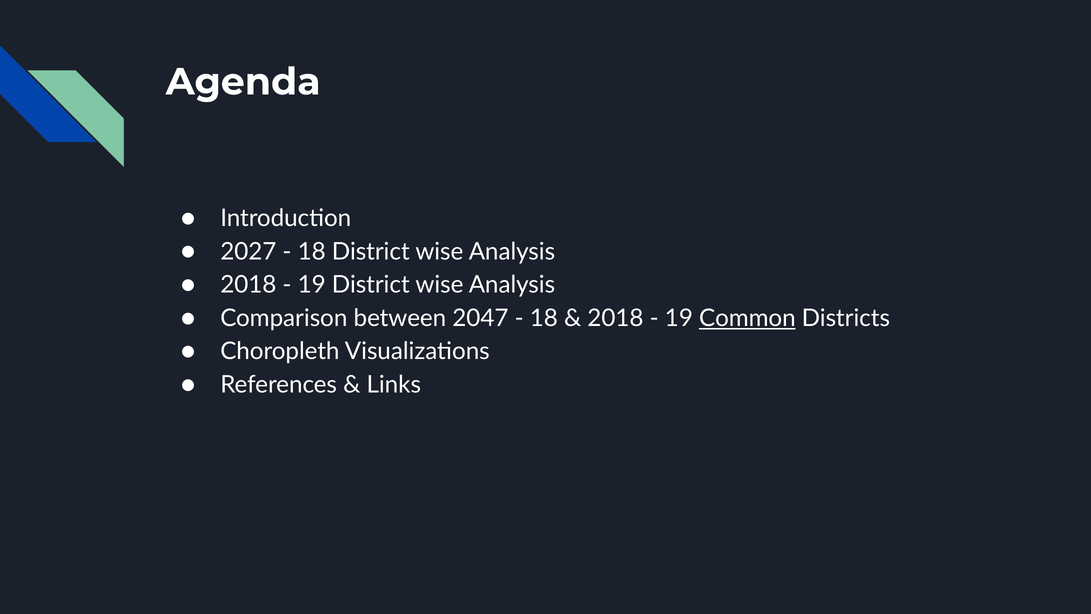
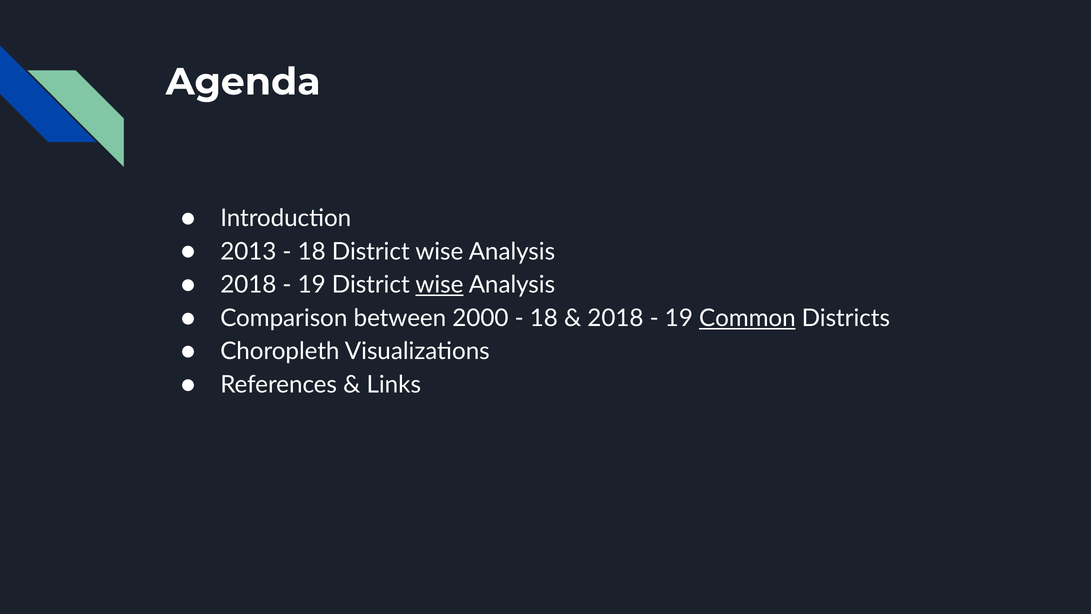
2027: 2027 -> 2013
wise at (439, 285) underline: none -> present
2047: 2047 -> 2000
